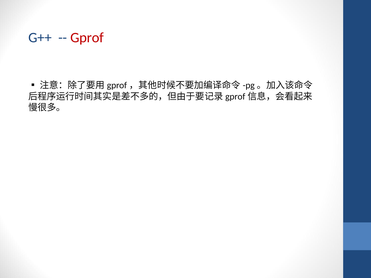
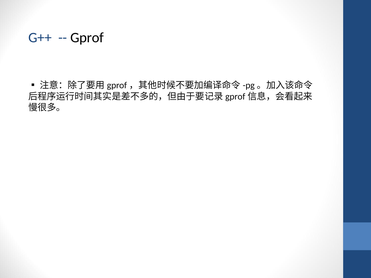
Gprof colour: red -> black
